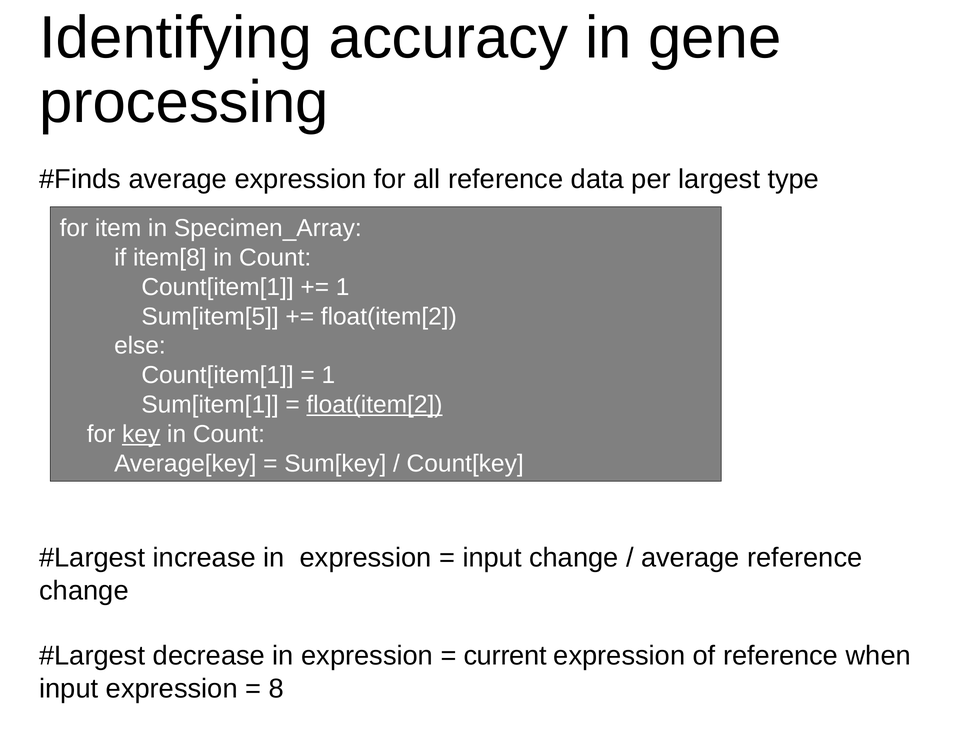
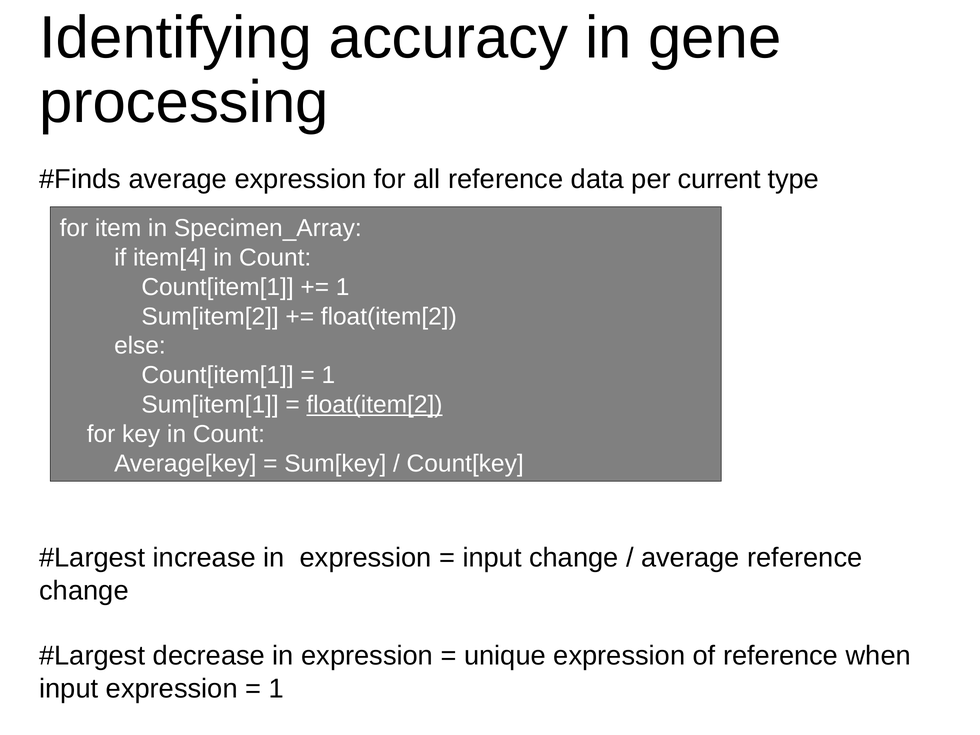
largest: largest -> current
item[8: item[8 -> item[4
Sum[item[5: Sum[item[5 -> Sum[item[2
key underline: present -> none
current: current -> unique
8 at (276, 689): 8 -> 1
